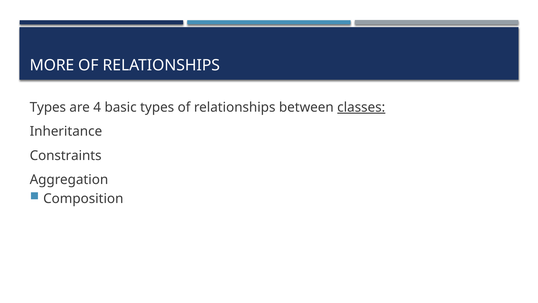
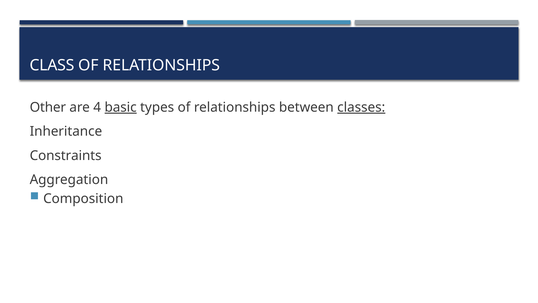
MORE: MORE -> CLASS
Types at (48, 107): Types -> Other
basic underline: none -> present
